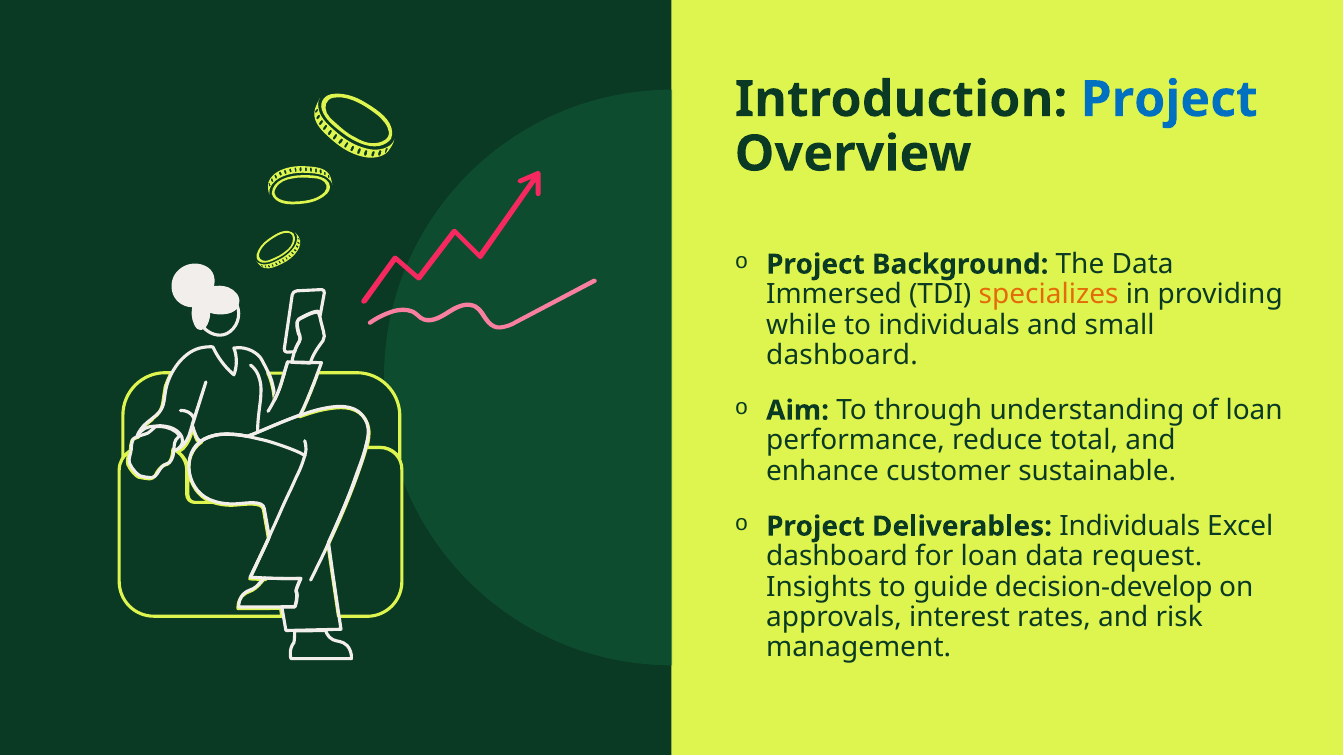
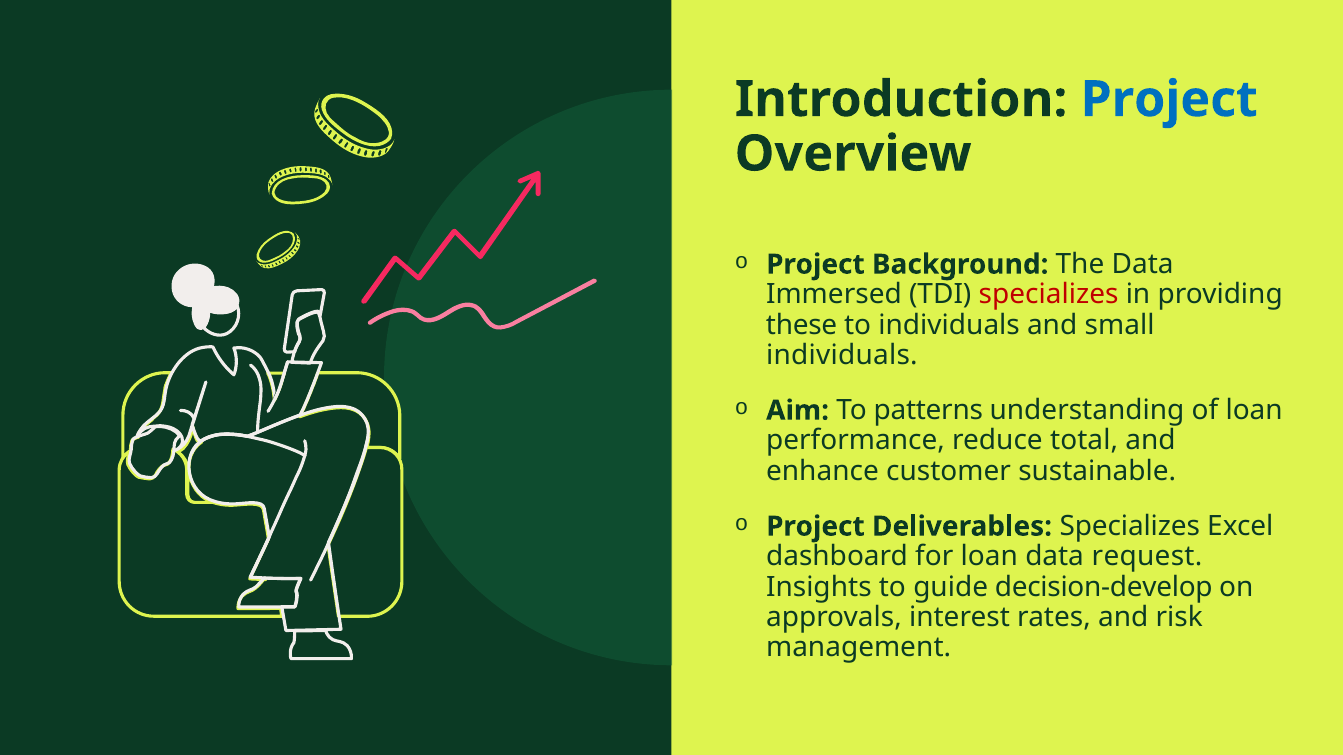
specializes at (1049, 295) colour: orange -> red
while: while -> these
dashboard at (842, 355): dashboard -> individuals
through: through -> patterns
Deliverables Individuals: Individuals -> Specializes
